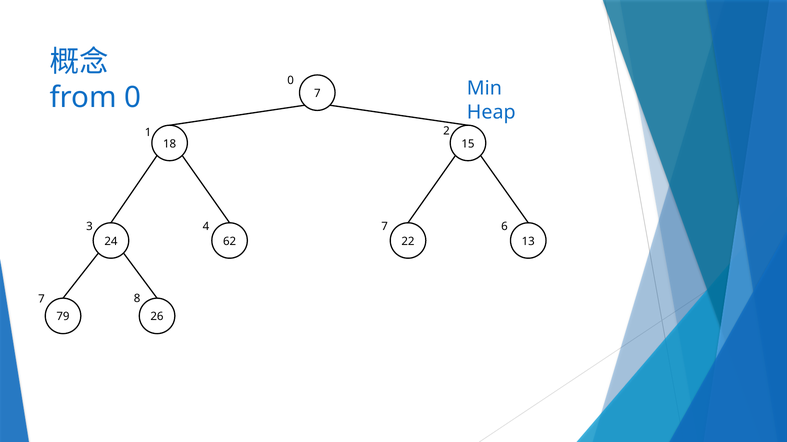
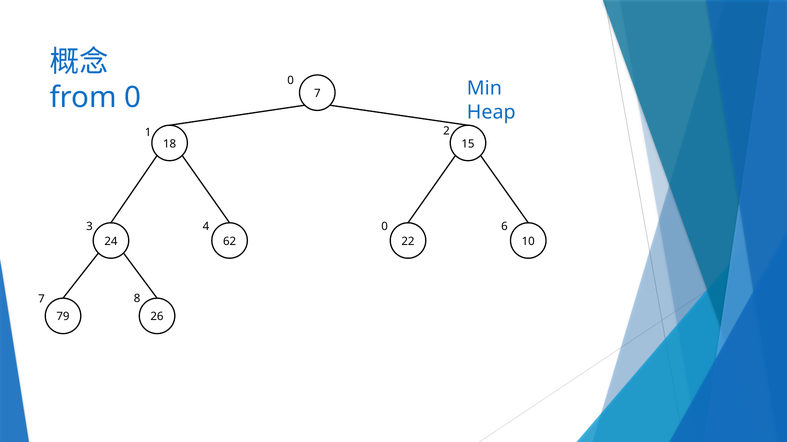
4 7: 7 -> 0
13: 13 -> 10
